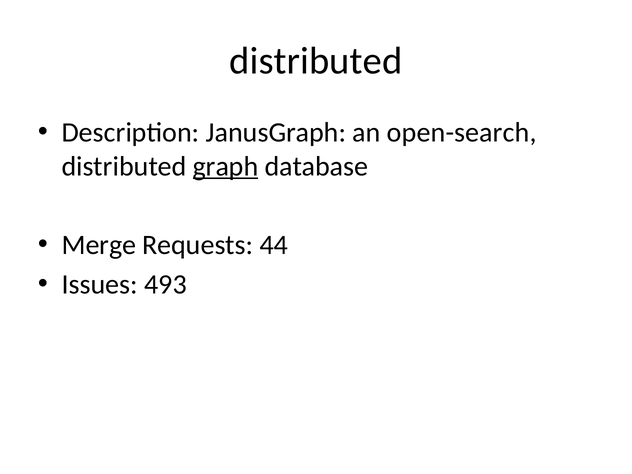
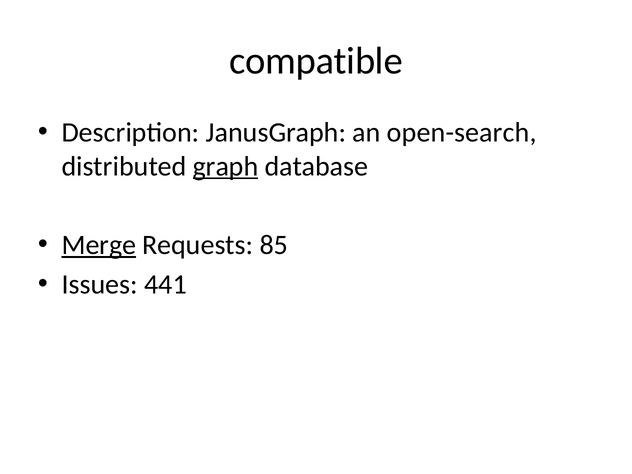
distributed at (316, 61): distributed -> compatible
Merge underline: none -> present
44: 44 -> 85
493: 493 -> 441
